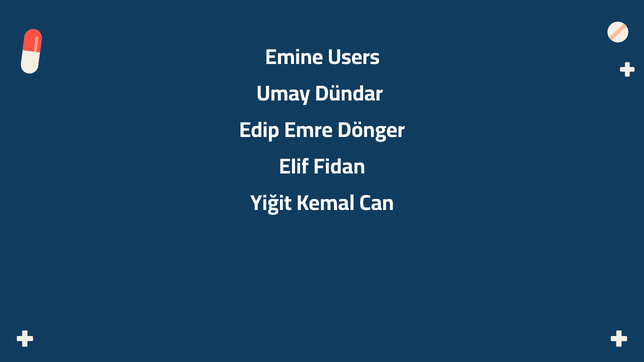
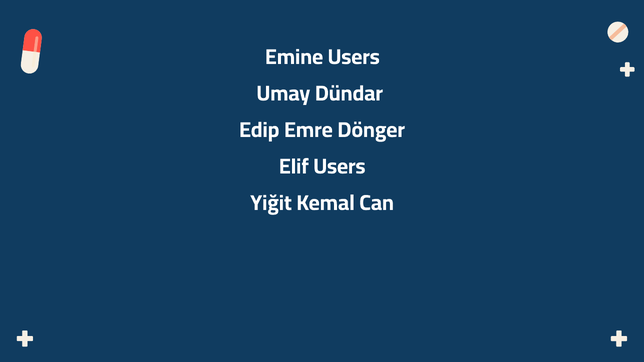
Elif Fidan: Fidan -> Users
